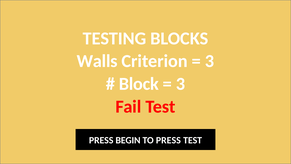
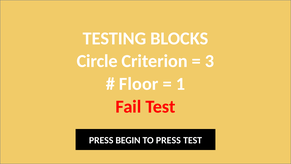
Walls: Walls -> Circle
Block: Block -> Floor
3 at (180, 84): 3 -> 1
